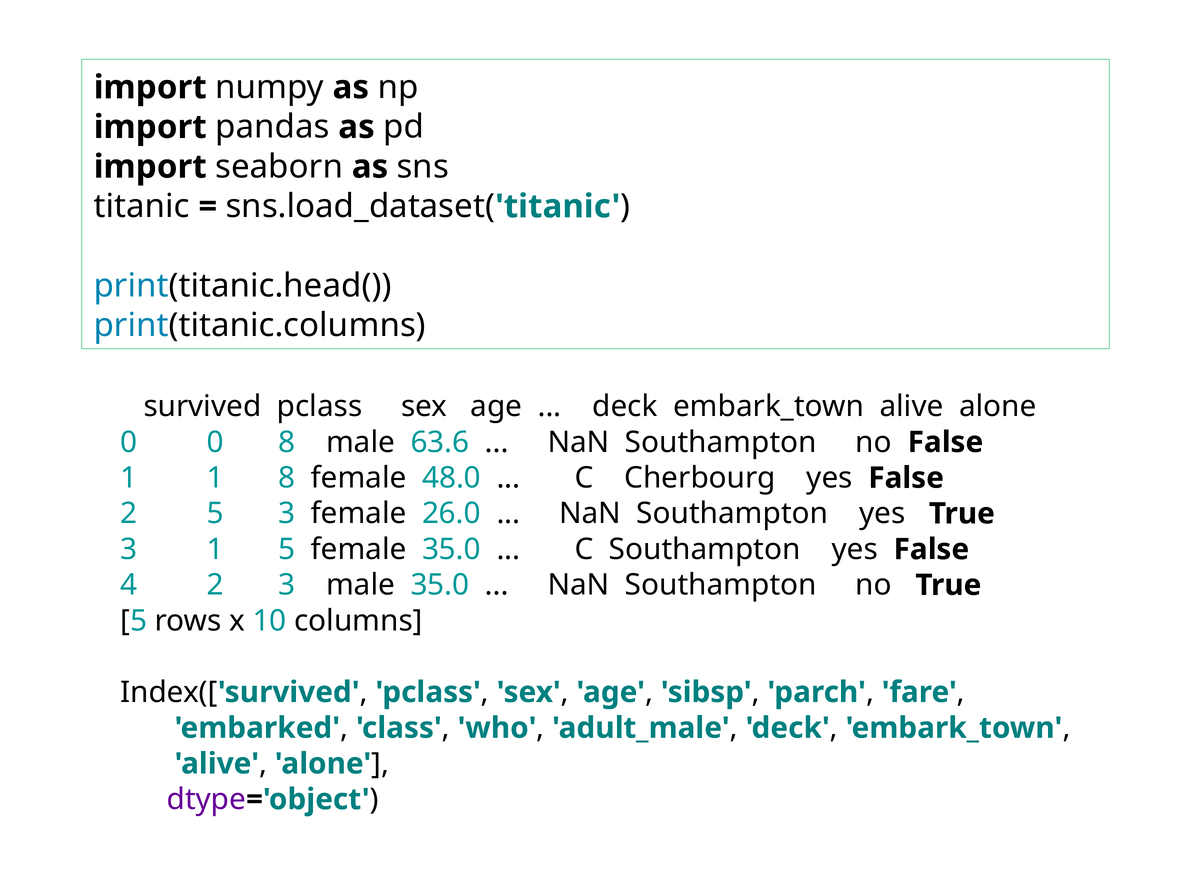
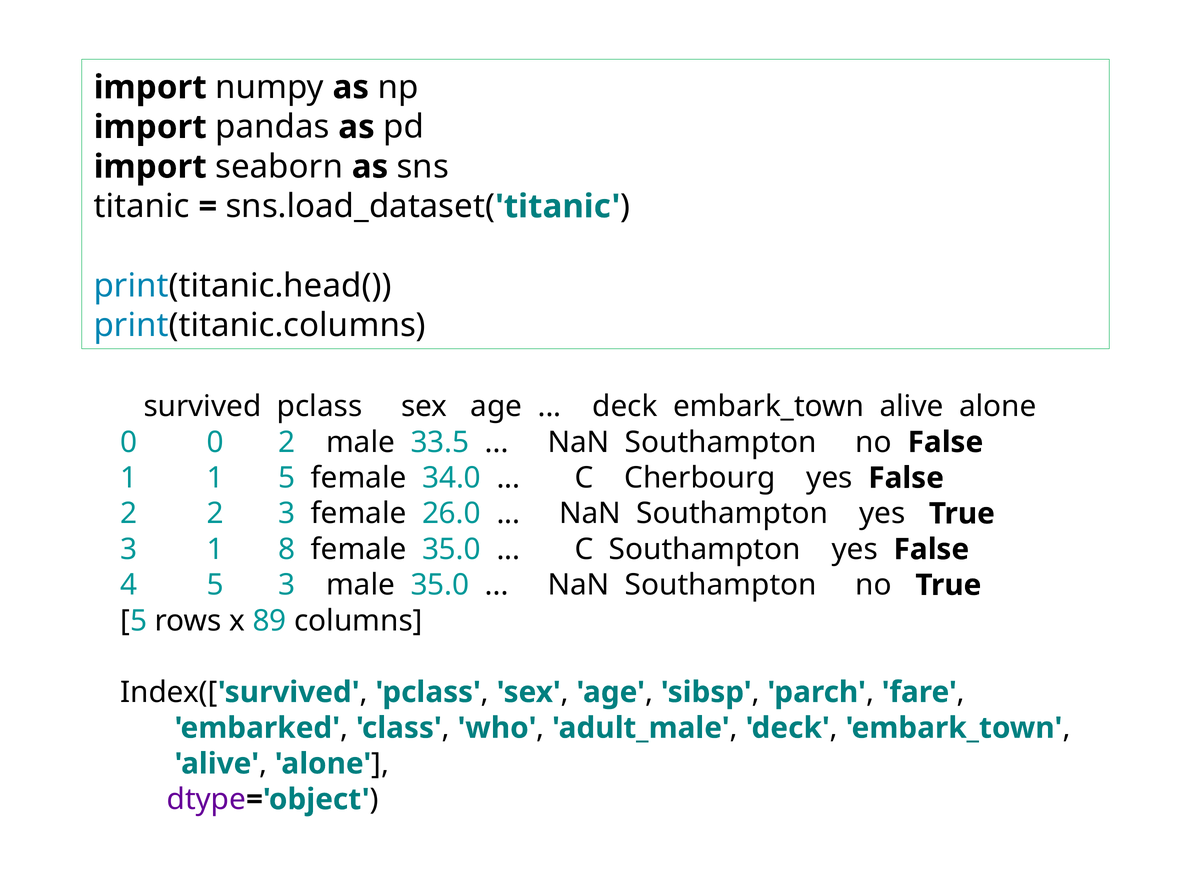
0 8: 8 -> 2
63.6: 63.6 -> 33.5
1 8: 8 -> 5
48.0: 48.0 -> 34.0
2 5: 5 -> 2
1 5: 5 -> 8
4 2: 2 -> 5
10: 10 -> 89
